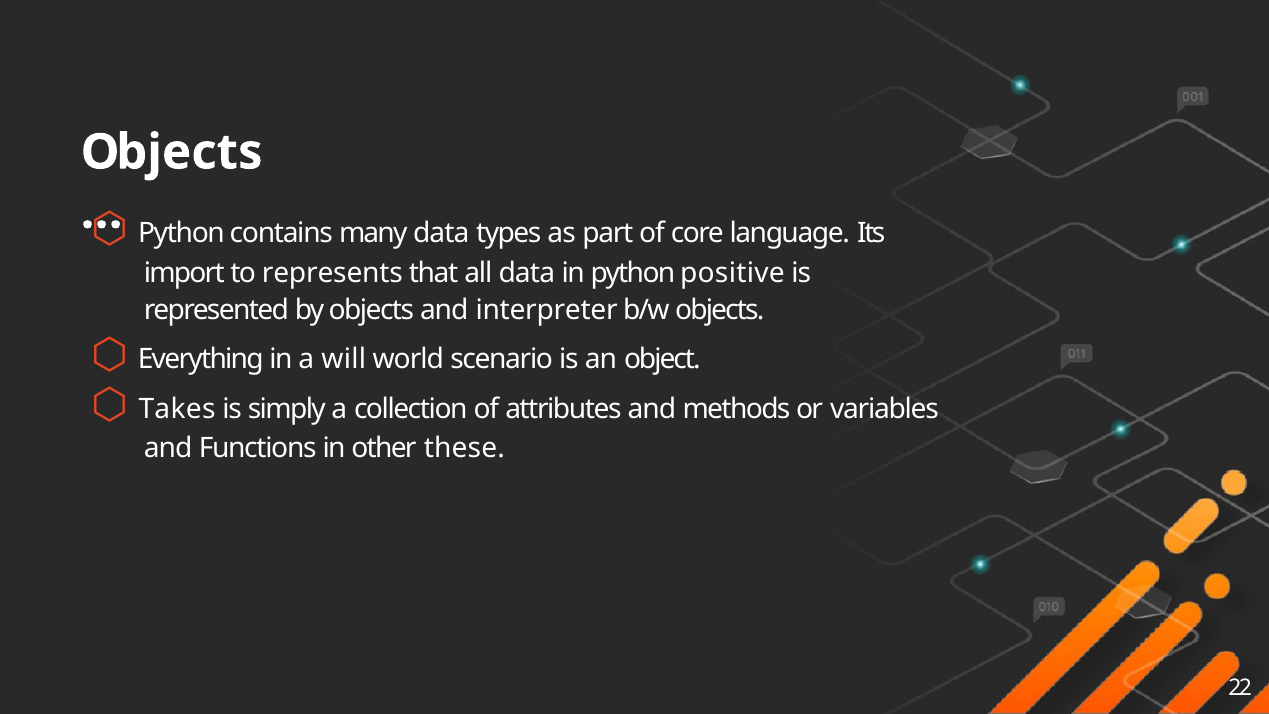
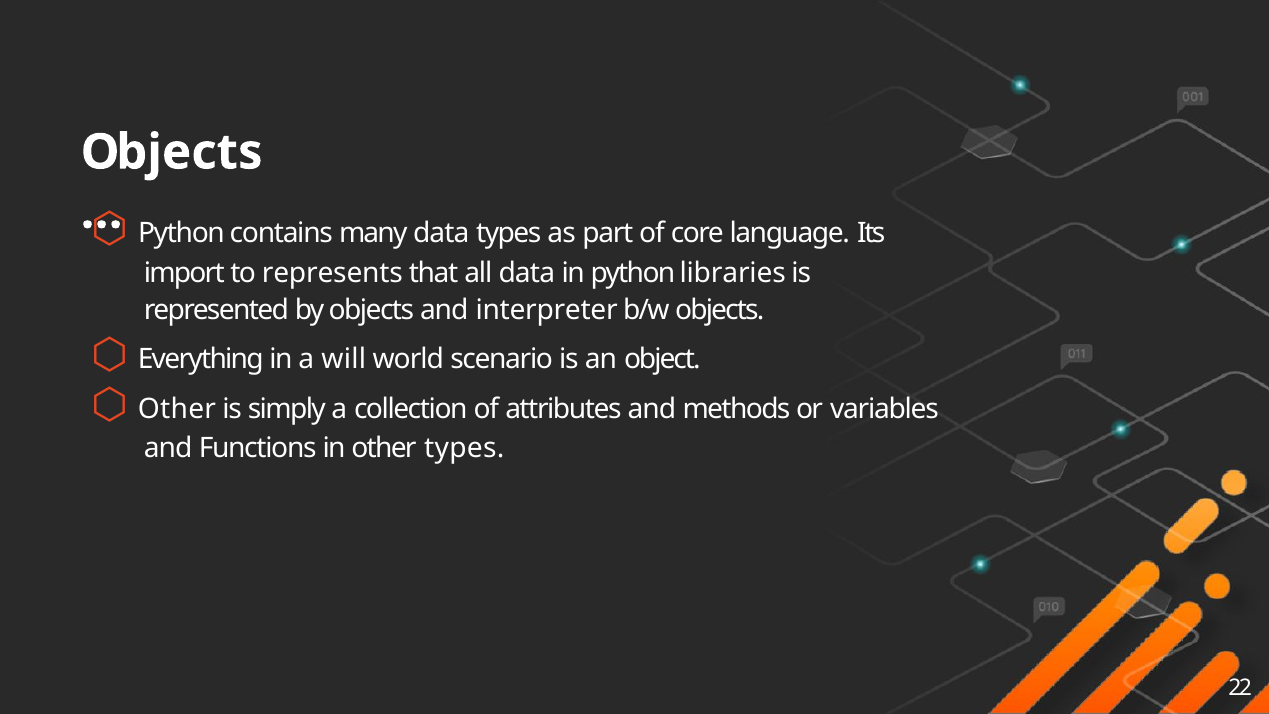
positive: positive -> libraries
Takes at (177, 409): Takes -> Other
other these: these -> types
